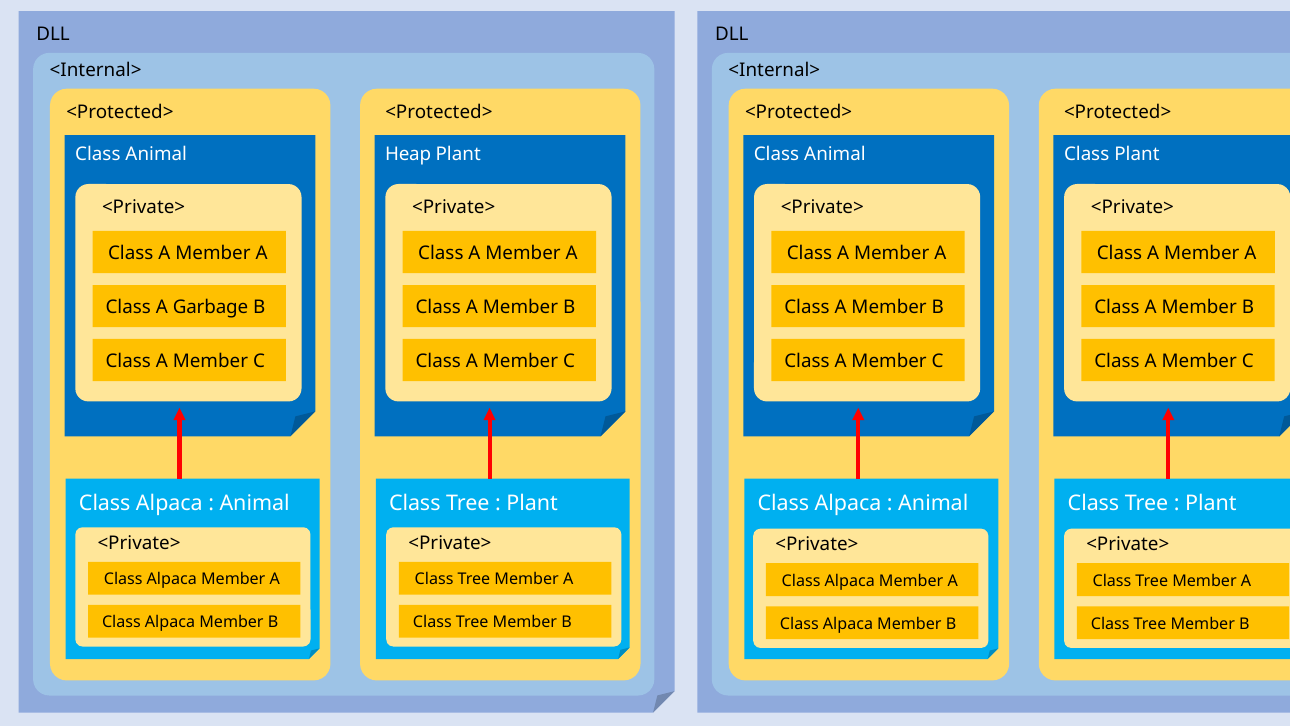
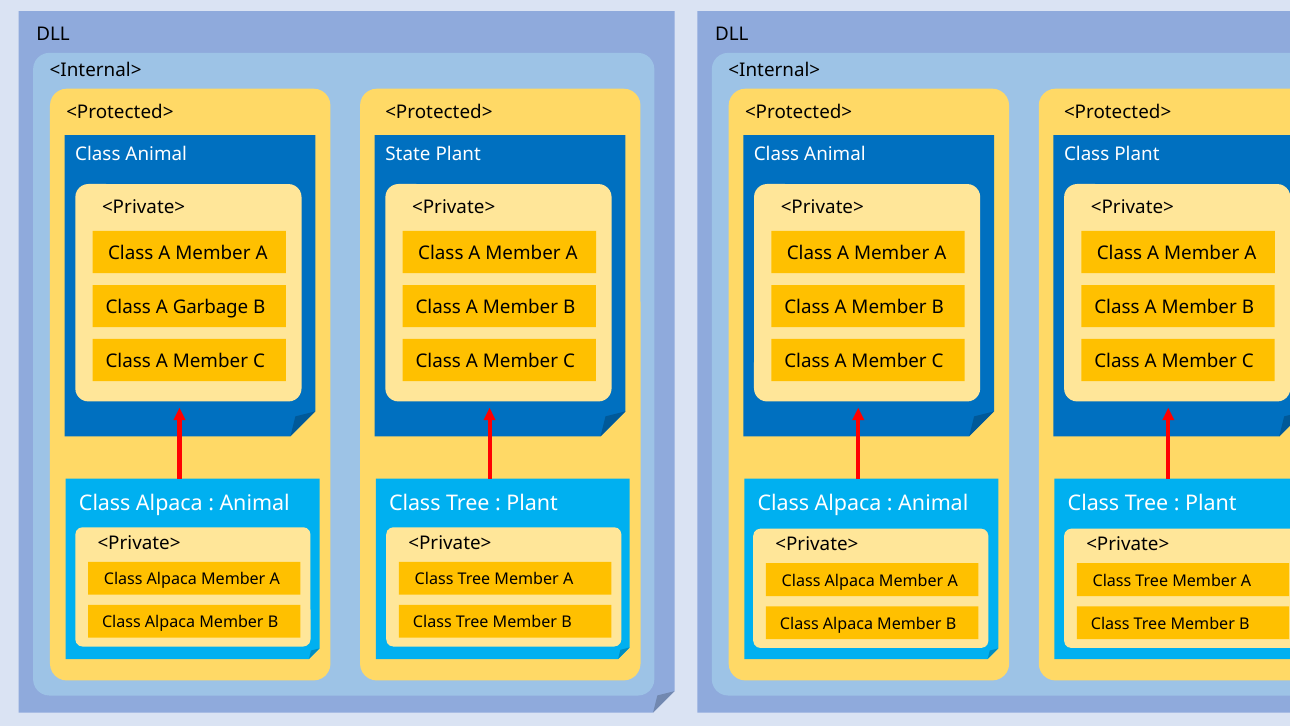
Heap: Heap -> State
